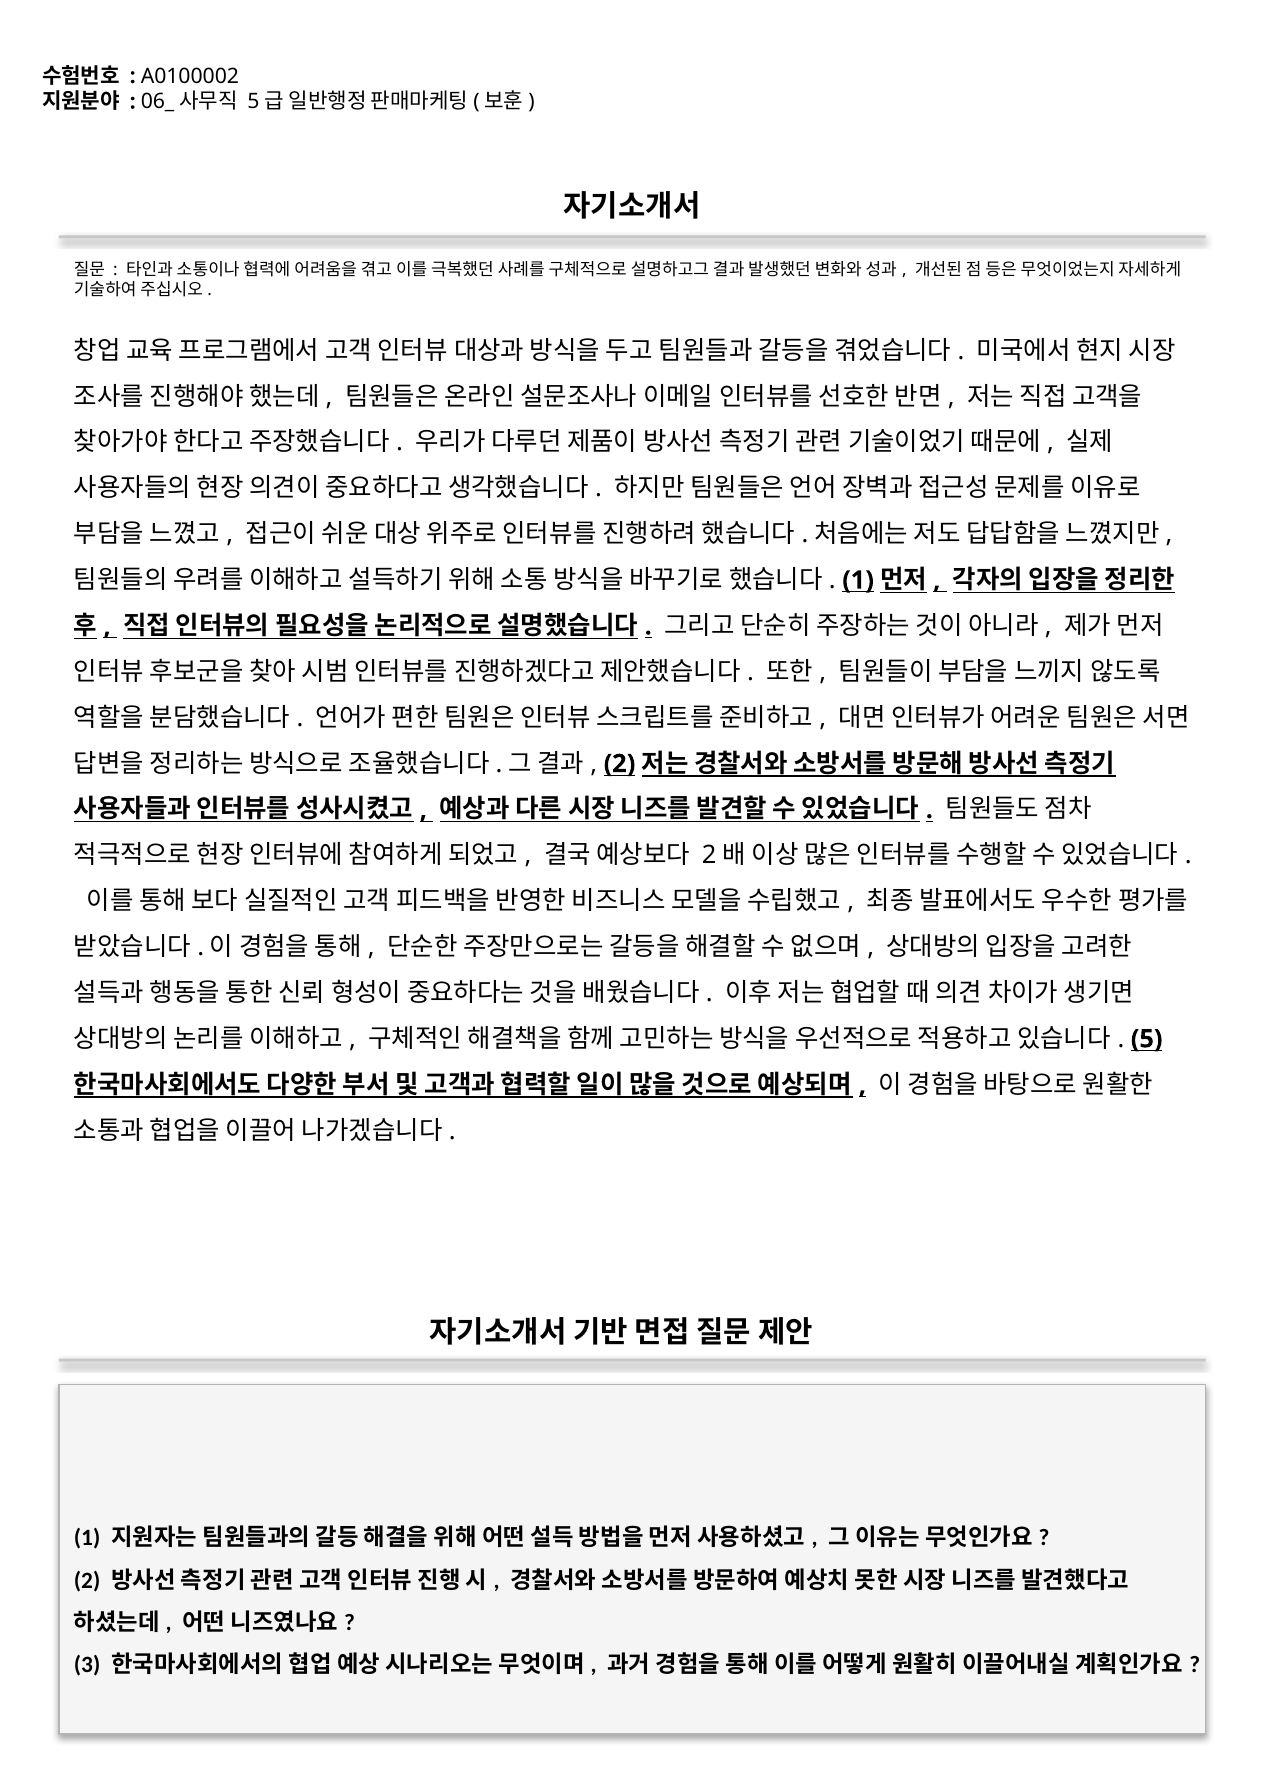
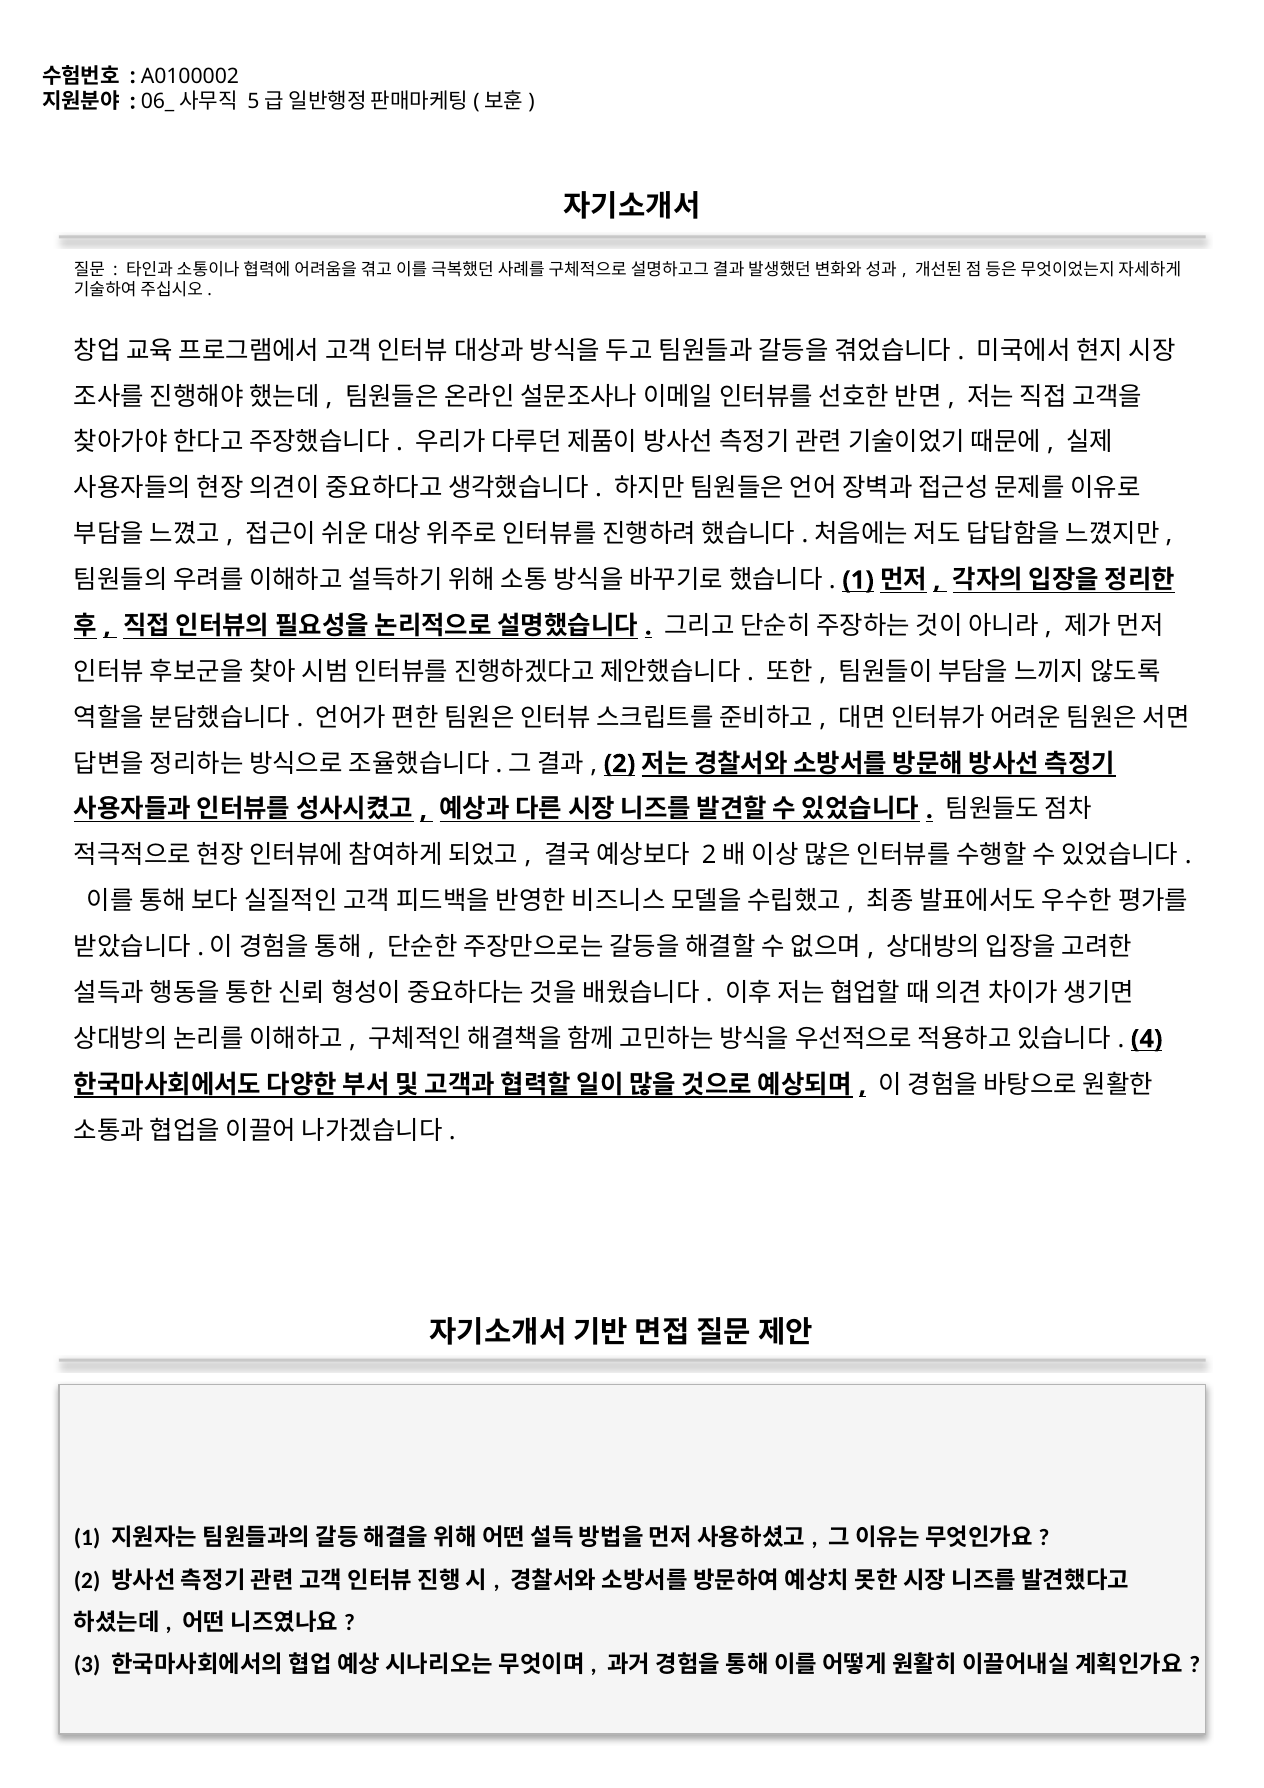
5: 5 -> 4
